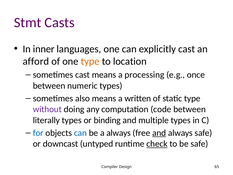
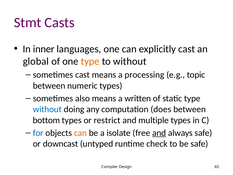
afford: afford -> global
to location: location -> without
once: once -> topic
without at (47, 109) colour: purple -> blue
code: code -> does
literally: literally -> bottom
binding: binding -> restrict
can at (80, 133) colour: blue -> orange
a always: always -> isolate
check underline: present -> none
